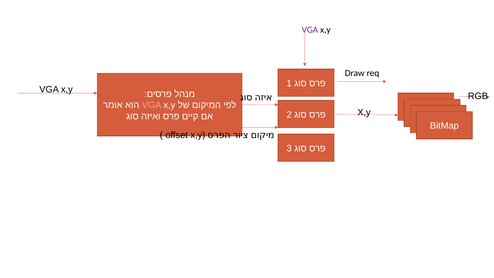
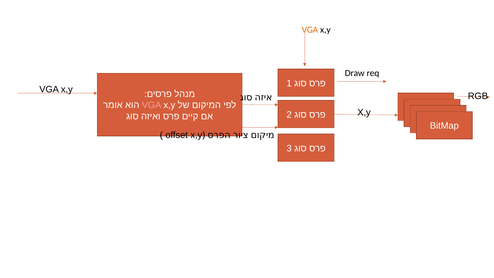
VGA at (310, 30) colour: purple -> orange
